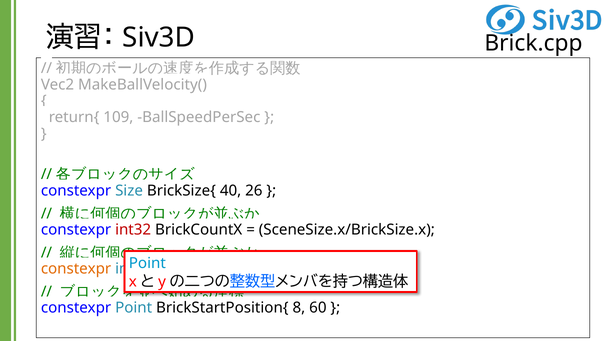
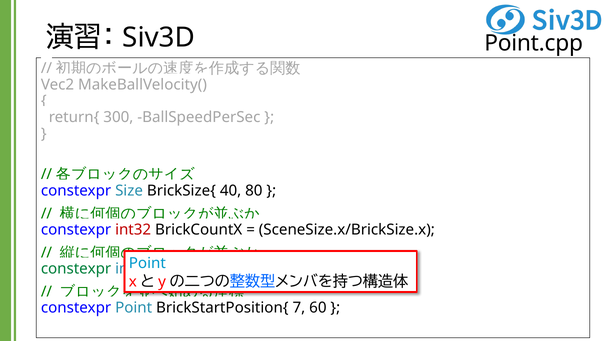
Brick.cpp: Brick.cpp -> Point.cpp
109: 109 -> 300
26: 26 -> 80
constexpr at (76, 269) colour: orange -> green
8: 8 -> 7
